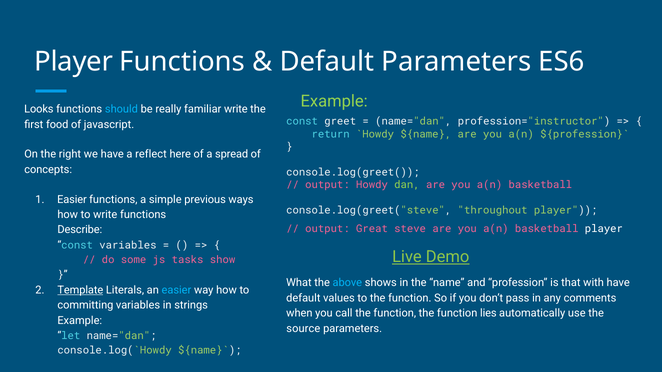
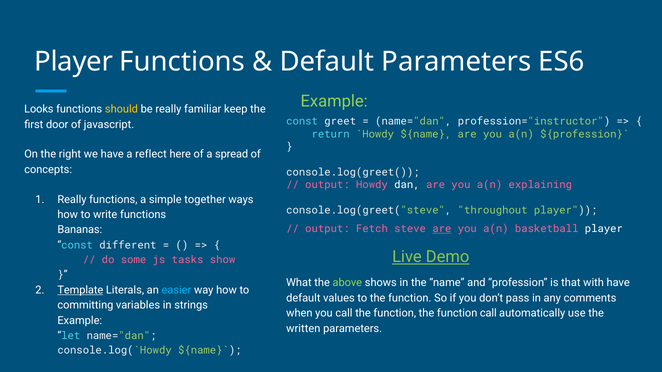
should colour: light blue -> yellow
familiar write: write -> keep
food: food -> door
dan colour: light green -> white
basketball at (540, 185): basketball -> explaining
Easier at (72, 200): Easier -> Really
previous: previous -> together
Great: Great -> Fetch
are at (442, 229) underline: none -> present
Describe: Describe -> Bananas
const variables: variables -> different
above colour: light blue -> light green
function lies: lies -> call
source: source -> written
